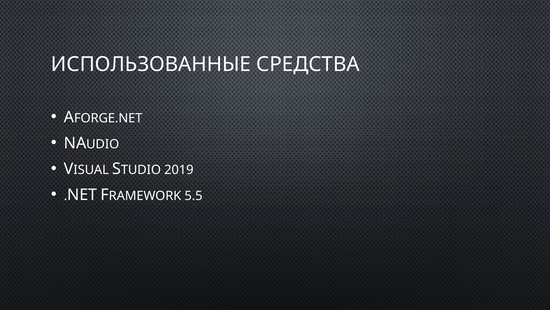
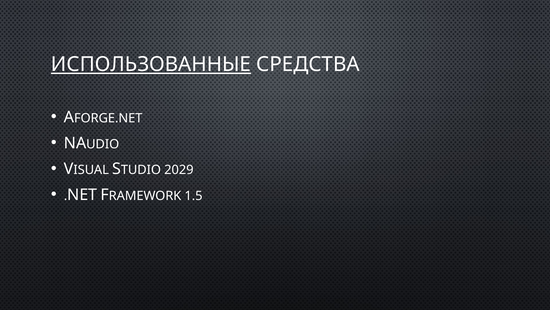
ИСПОЛЬЗОВАННЫЕ underline: none -> present
2019: 2019 -> 2029
5.5: 5.5 -> 1.5
